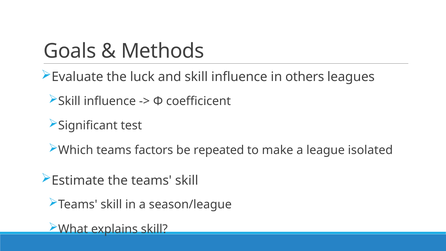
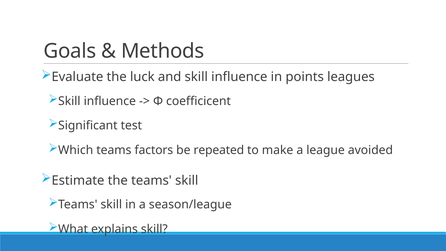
others: others -> points
isolated: isolated -> avoided
